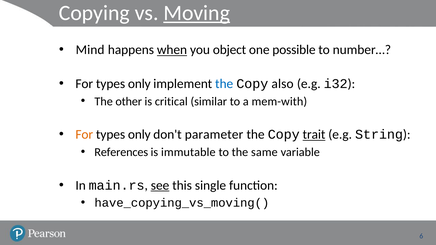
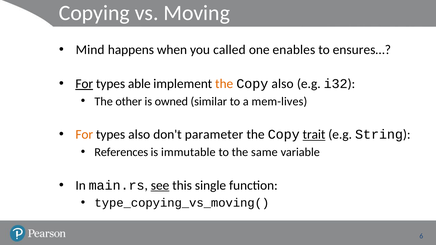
Moving underline: present -> none
when underline: present -> none
object: object -> called
possible: possible -> enables
number…: number… -> ensures…
For at (84, 84) underline: none -> present
only at (139, 84): only -> able
the at (224, 84) colour: blue -> orange
critical: critical -> owned
mem-with: mem-with -> mem-lives
only at (139, 135): only -> also
have_copying_vs_moving(: have_copying_vs_moving( -> type_copying_vs_moving(
